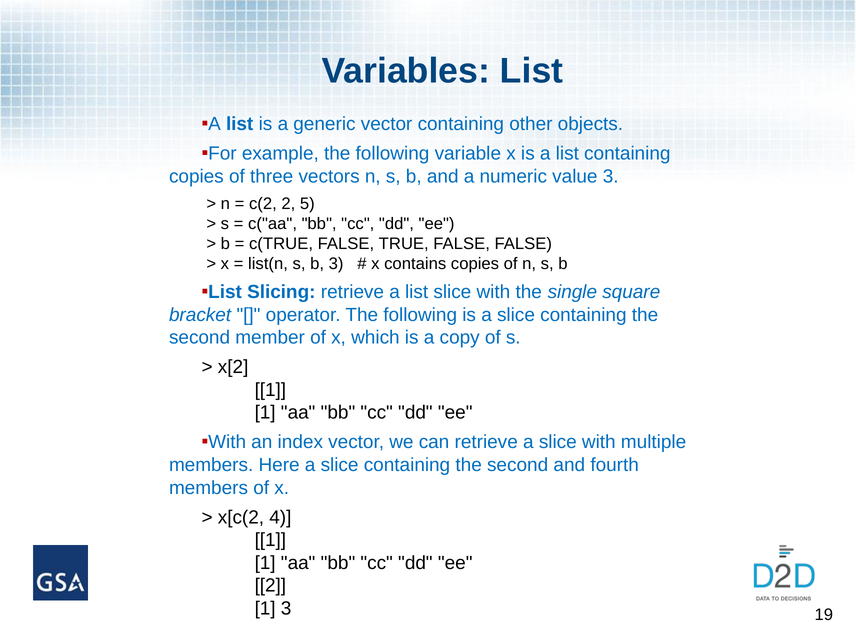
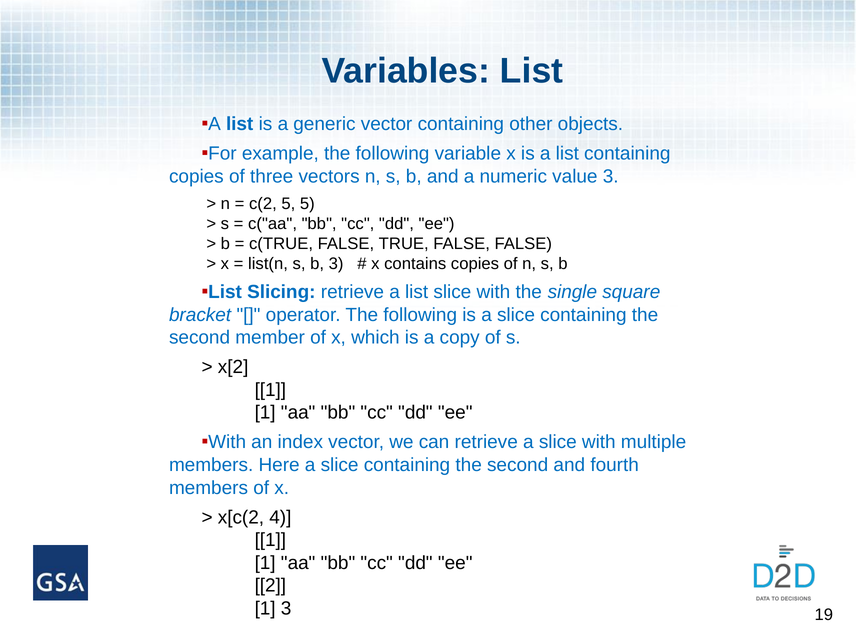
c(2 2: 2 -> 5
